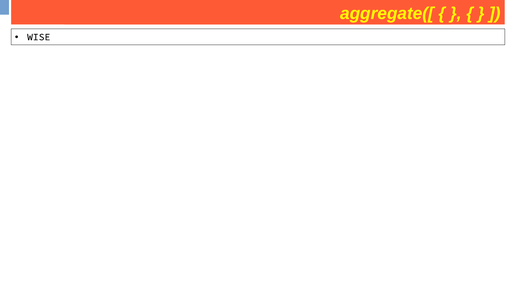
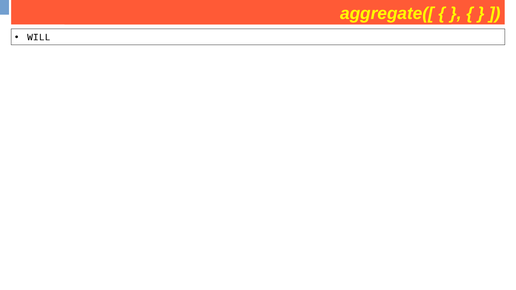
WISE: WISE -> WILL
